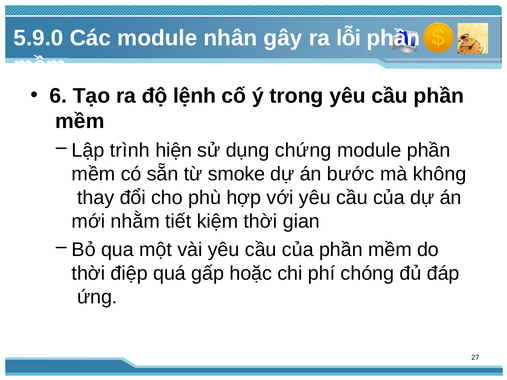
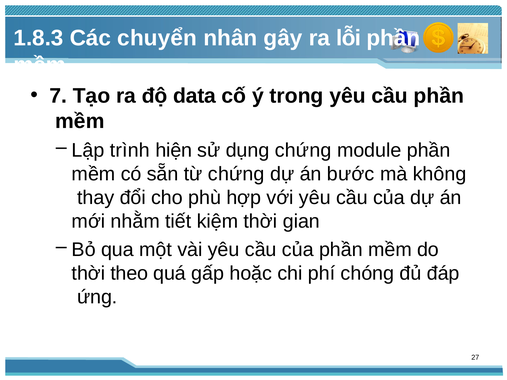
5.9.0: 5.9.0 -> 1.8.3
Các module: module -> chuyển
6: 6 -> 7
lệnh: lệnh -> data
từ smoke: smoke -> chứng
điệp: điệp -> theo
